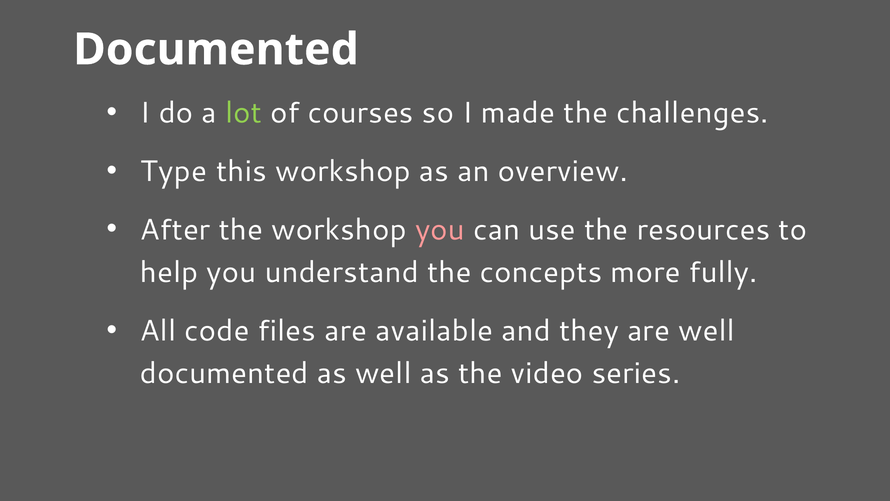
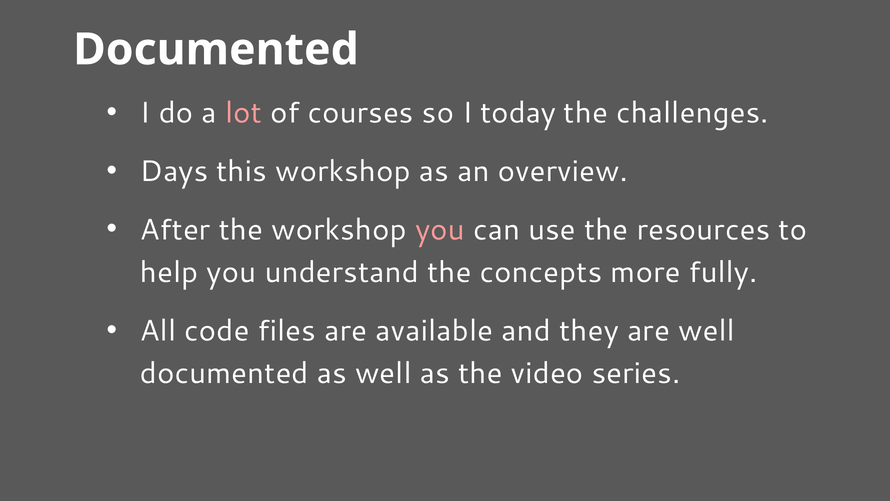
lot colour: light green -> pink
made: made -> today
Type: Type -> Days
